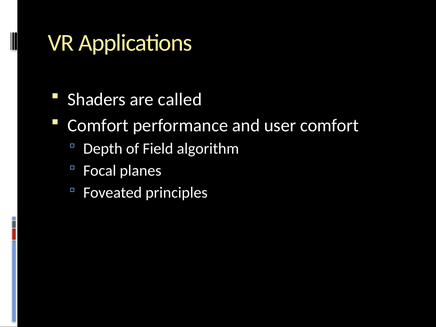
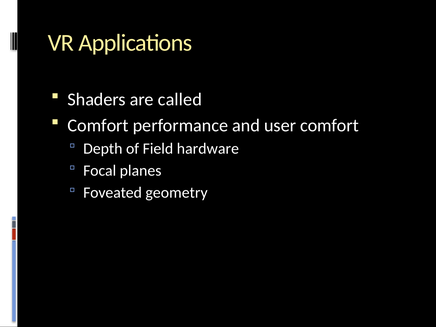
algorithm: algorithm -> hardware
principles: principles -> geometry
